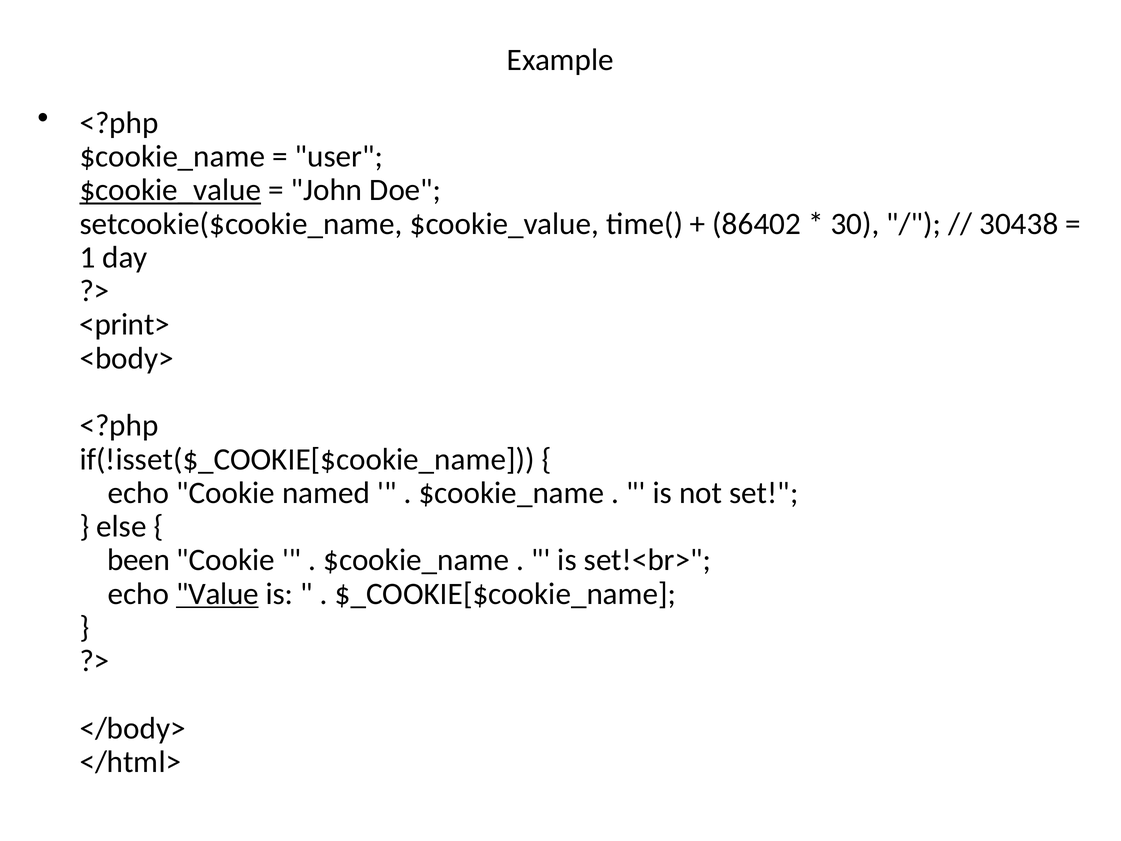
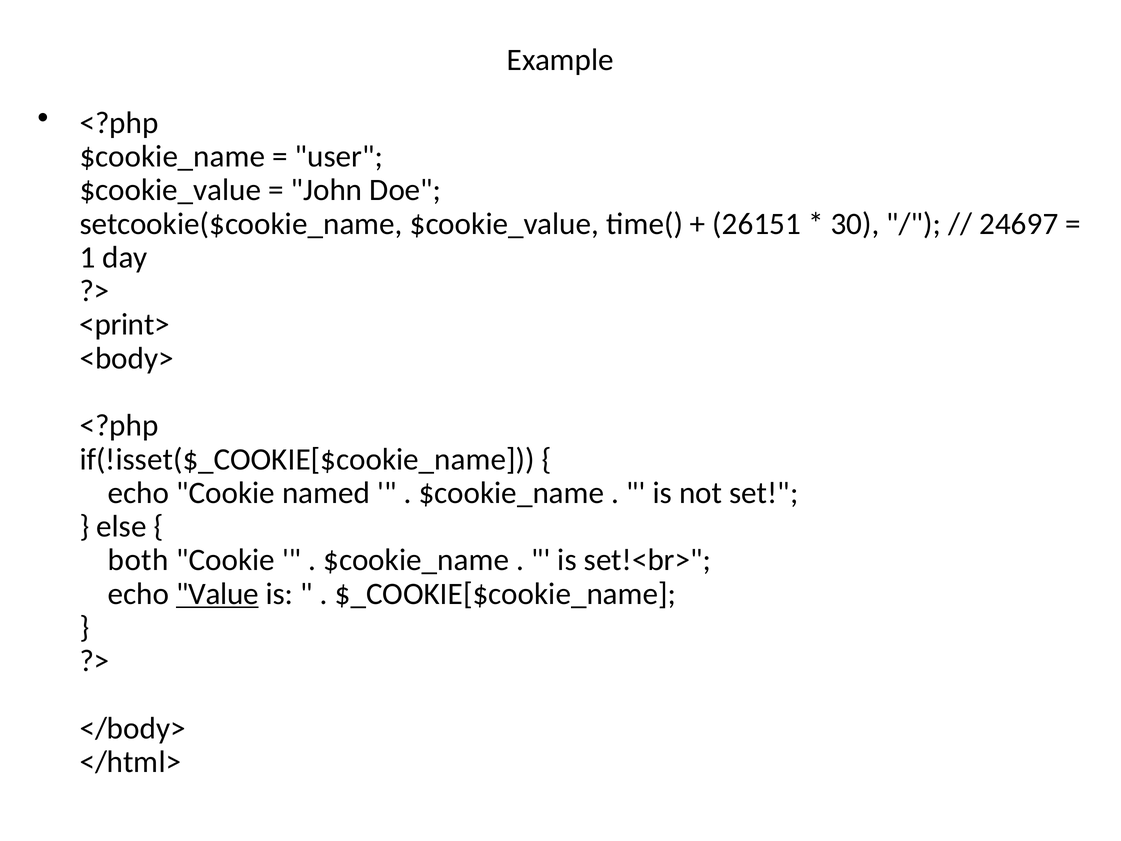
$cookie_value at (170, 190) underline: present -> none
86402: 86402 -> 26151
30438: 30438 -> 24697
been: been -> both
